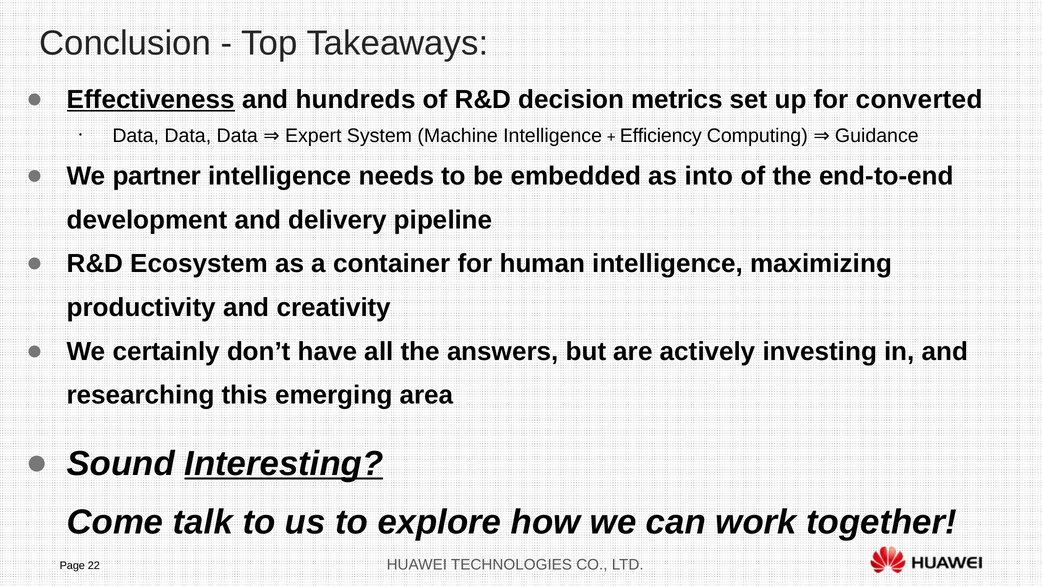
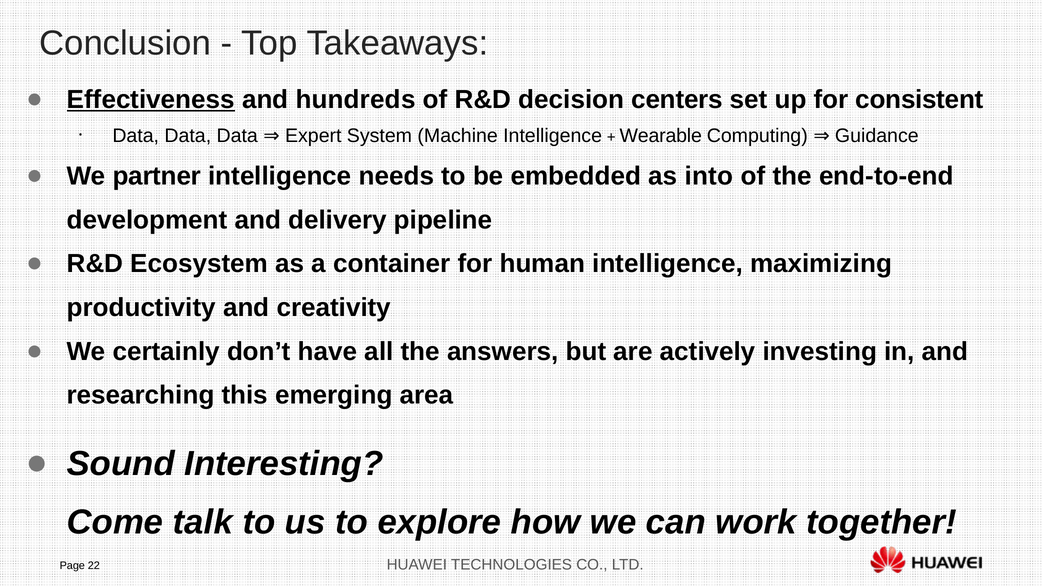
metrics: metrics -> centers
converted: converted -> consistent
Efficiency: Efficiency -> Wearable
Interesting underline: present -> none
